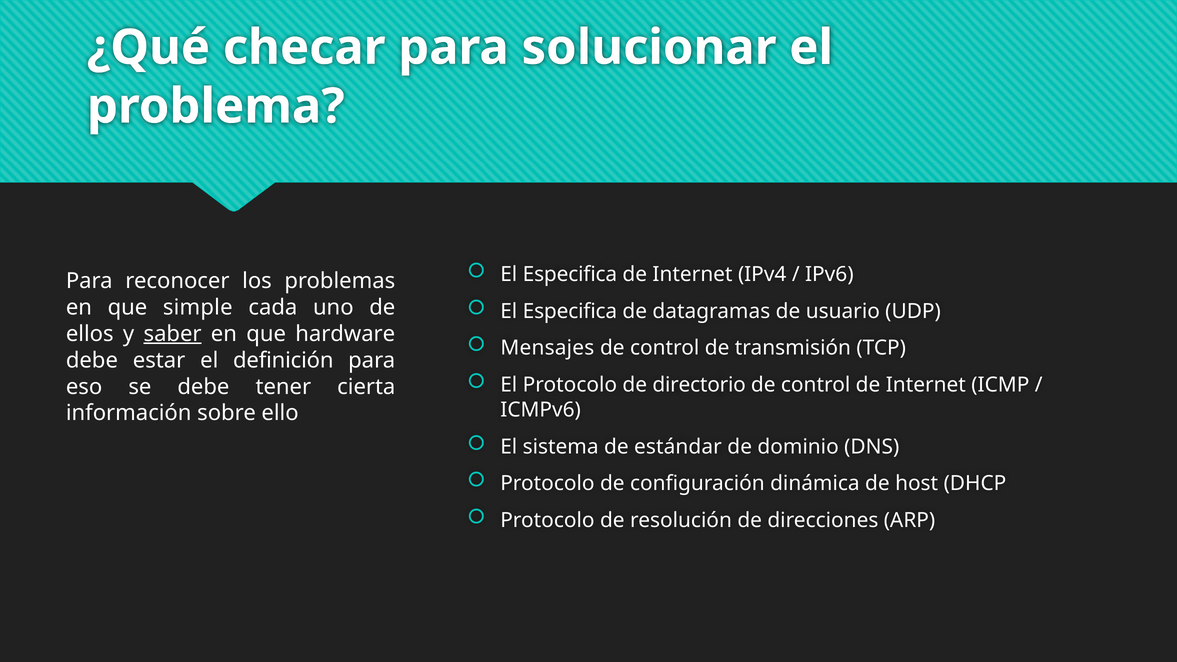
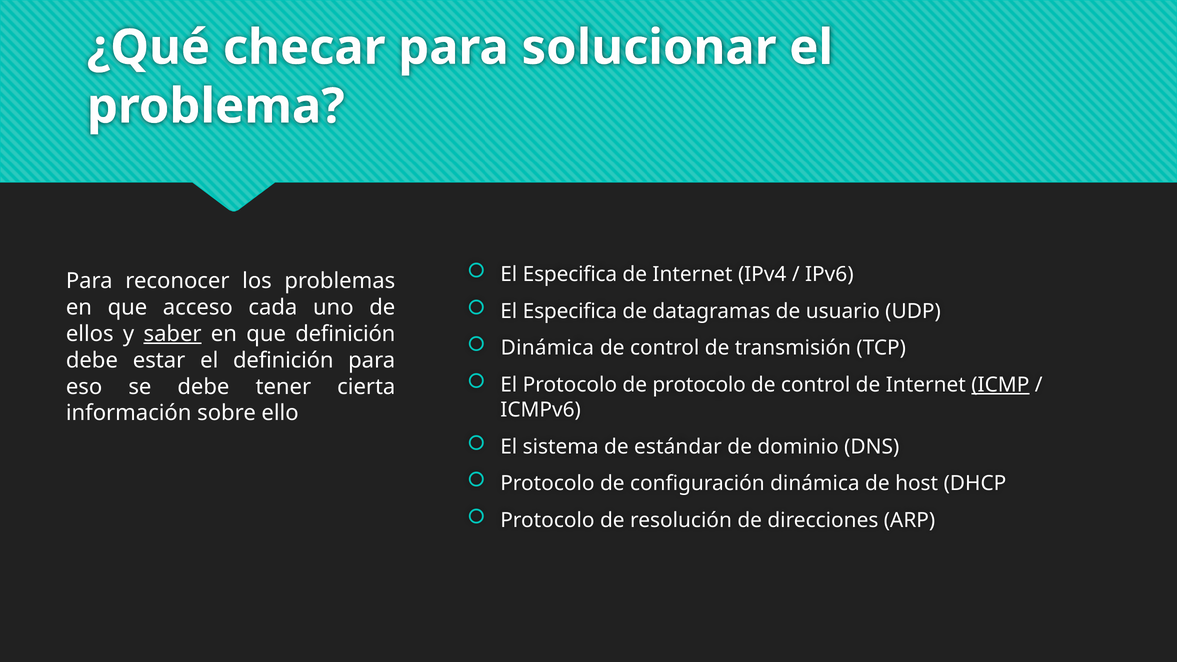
simple: simple -> acceso
que hardware: hardware -> definición
Mensajes at (547, 348): Mensajes -> Dinámica
de directorio: directorio -> protocolo
ICMP underline: none -> present
